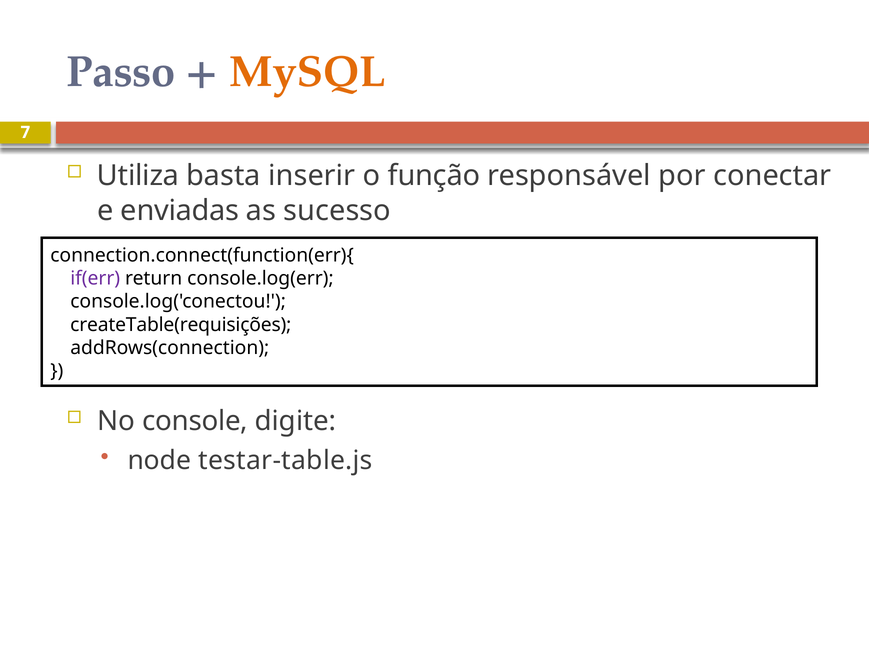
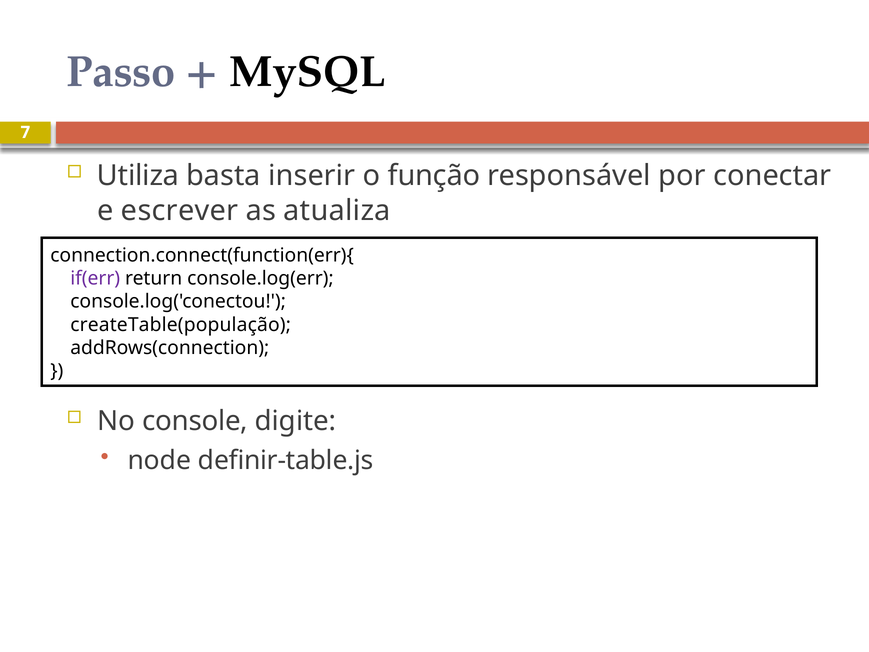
MySQL colour: orange -> black
enviadas: enviadas -> escrever
sucesso: sucesso -> atualiza
createTable(requisições: createTable(requisições -> createTable(população
testar-table.js: testar-table.js -> definir-table.js
